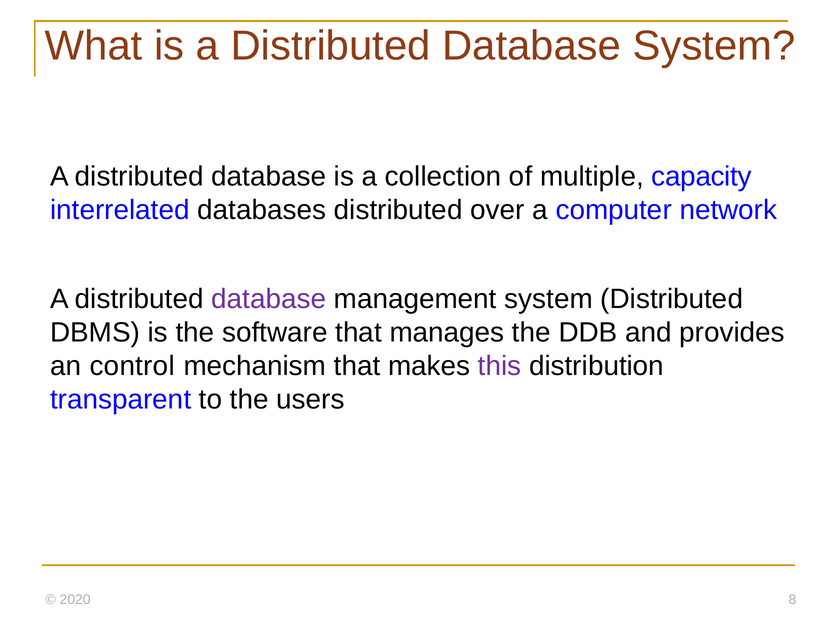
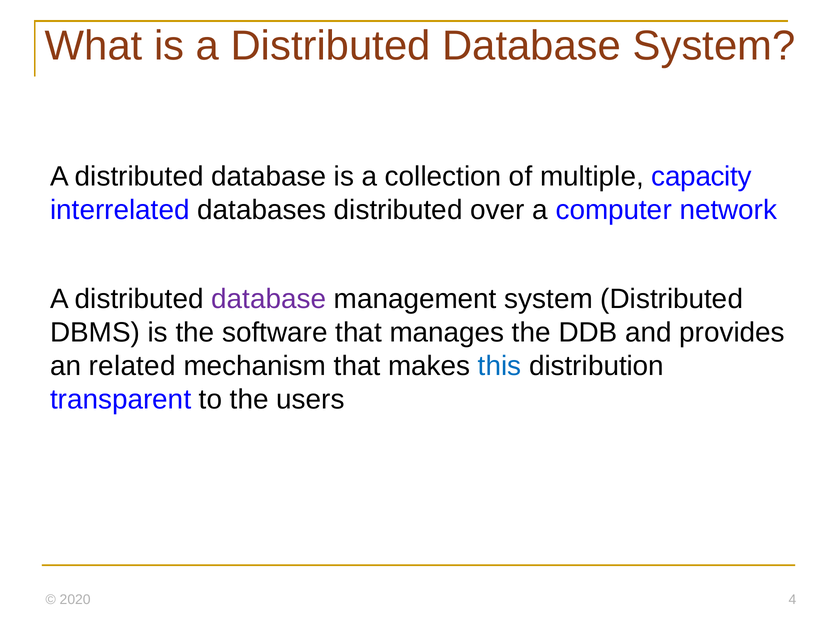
control: control -> related
this colour: purple -> blue
8: 8 -> 4
